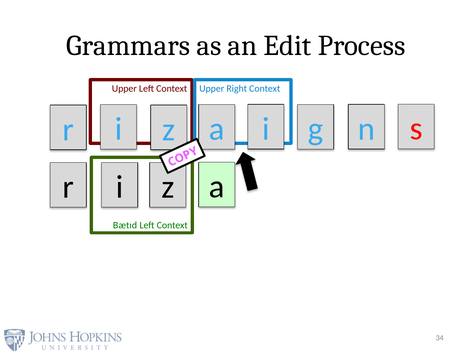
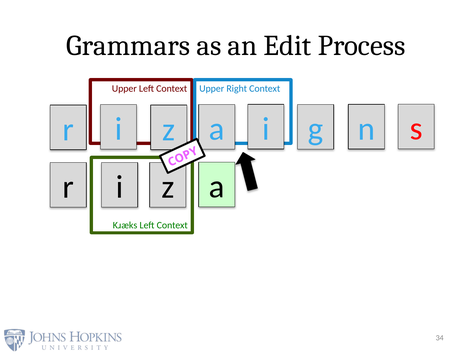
Bætɪd: Bætɪd -> Kɹæks
